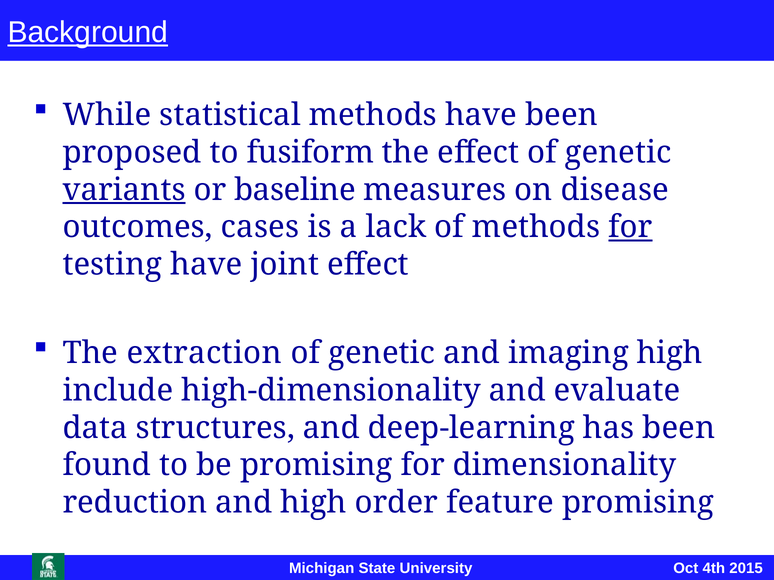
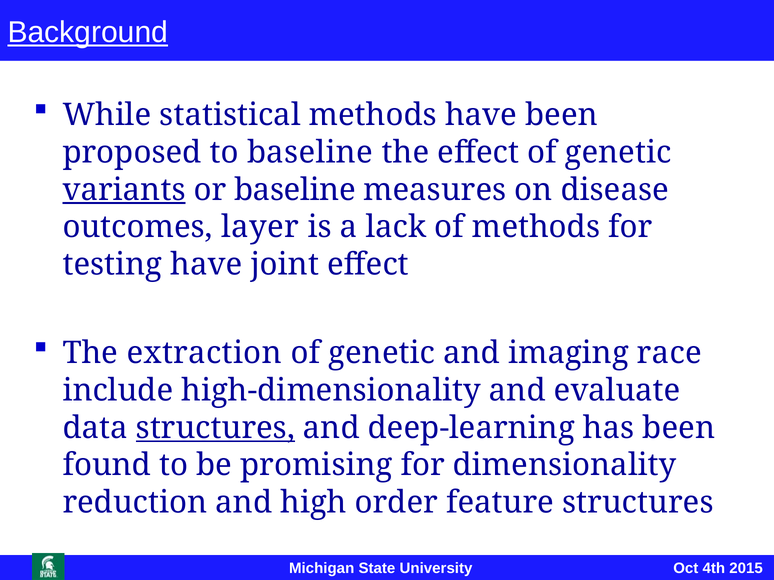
to fusiform: fusiform -> baseline
cases: cases -> layer
for at (630, 227) underline: present -> none
imaging high: high -> race
structures at (215, 428) underline: none -> present
feature promising: promising -> structures
